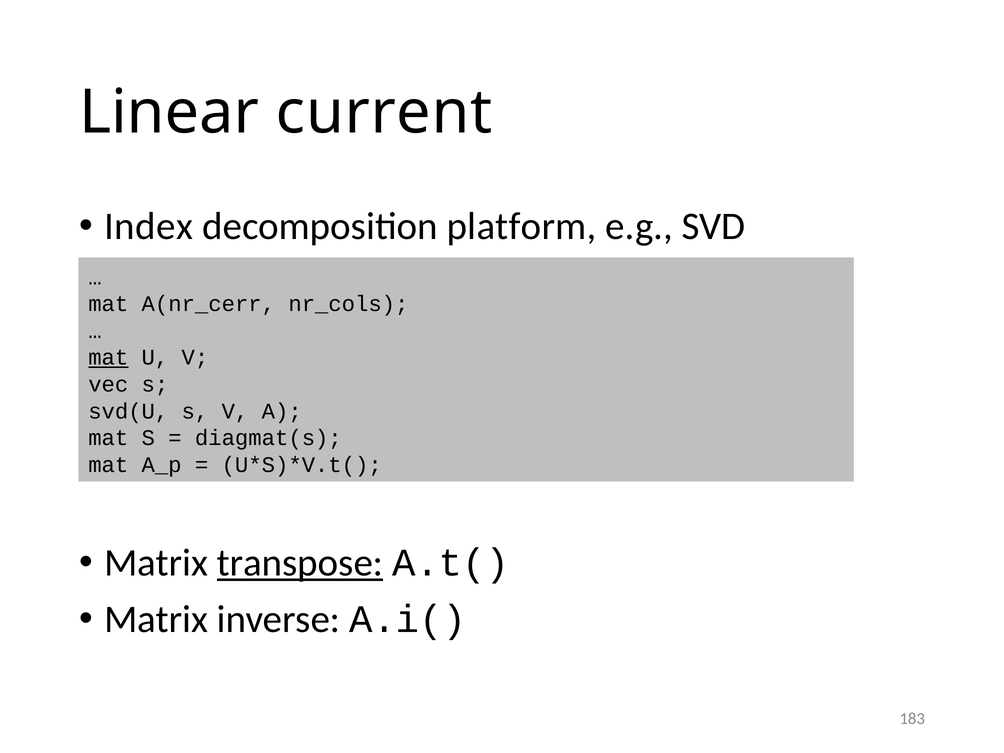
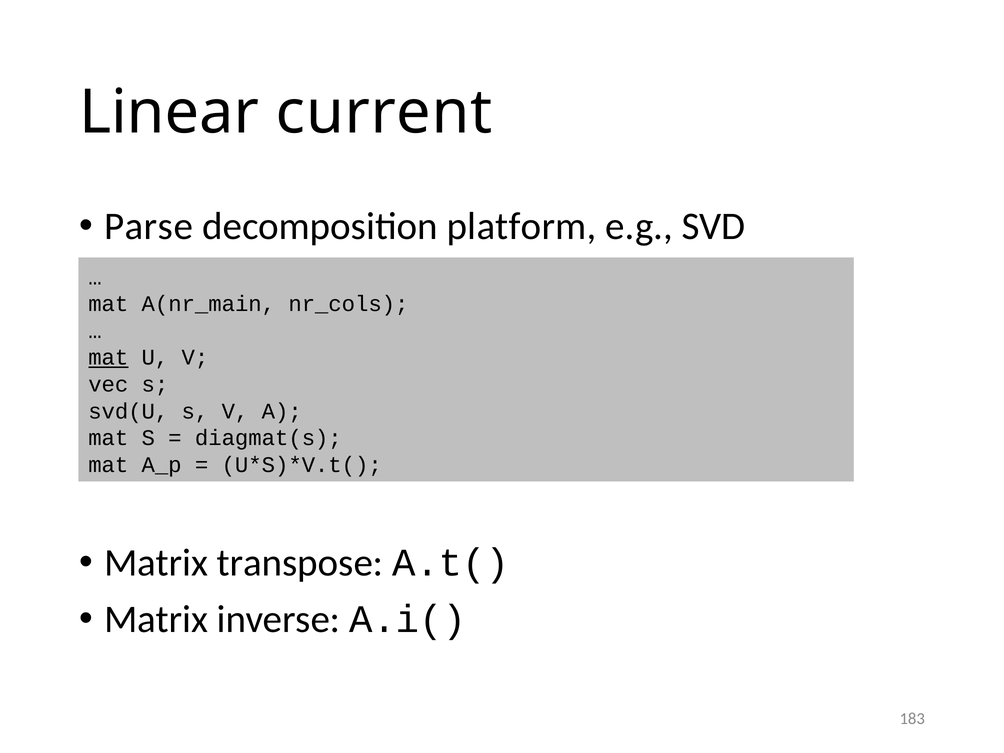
Index: Index -> Parse
A(nr_cerr: A(nr_cerr -> A(nr_main
transpose underline: present -> none
